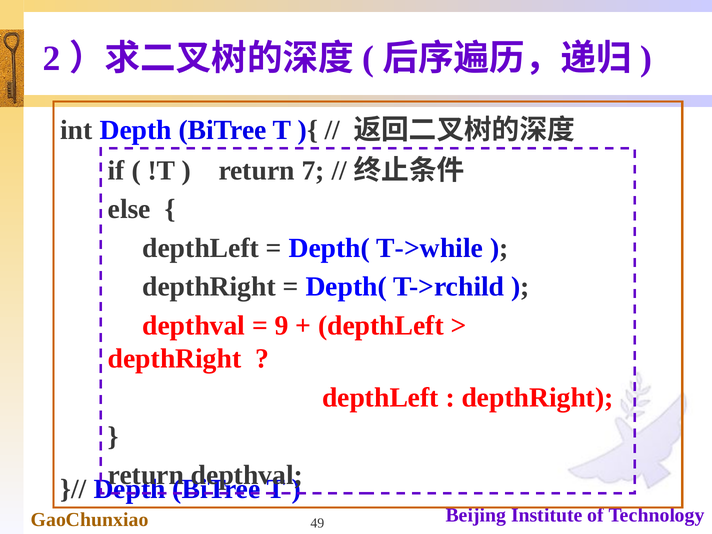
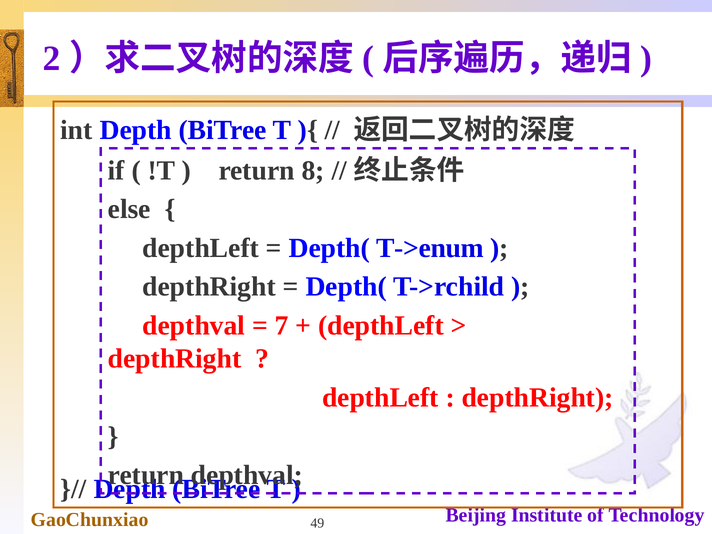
7: 7 -> 8
T->while: T->while -> T->enum
9: 9 -> 7
